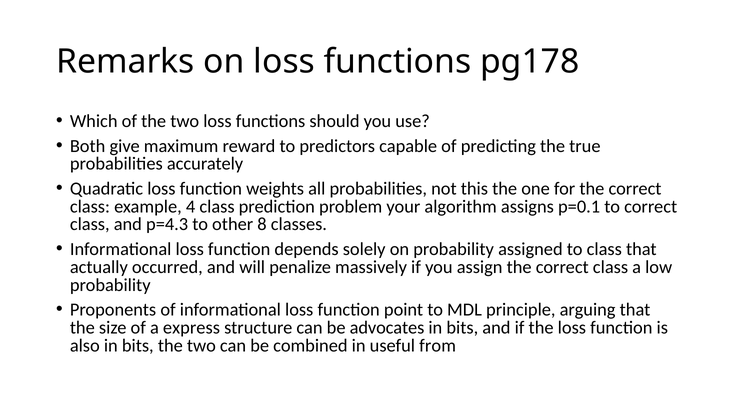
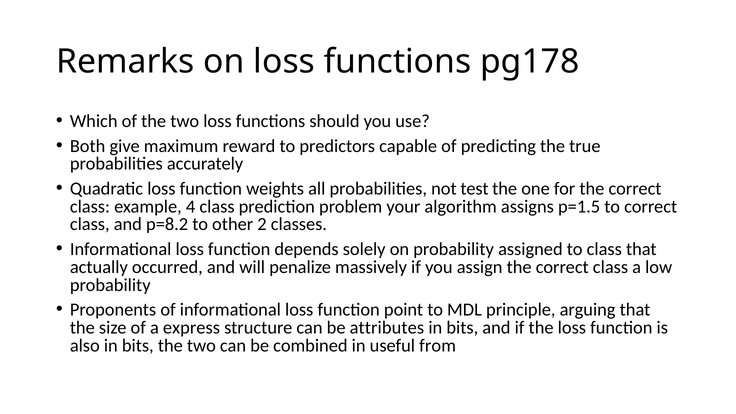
this: this -> test
p=0.1: p=0.1 -> p=1.5
p=4.3: p=4.3 -> p=8.2
8: 8 -> 2
advocates: advocates -> attributes
